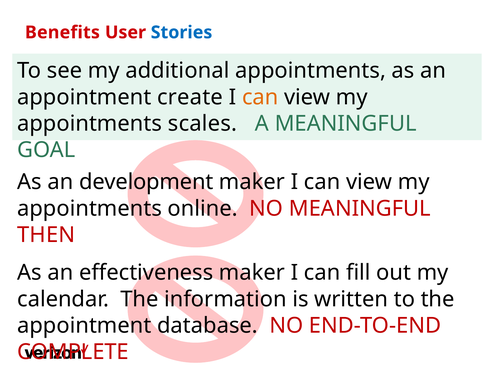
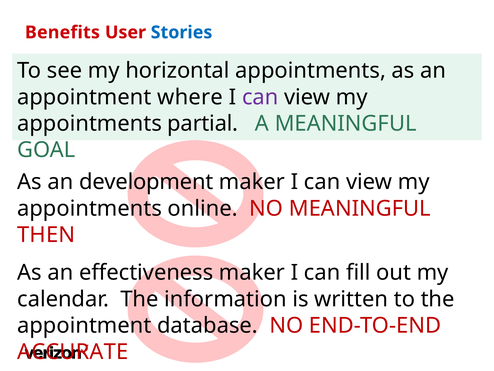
additional: additional -> horizontal
create: create -> where
can at (260, 97) colour: orange -> purple
scales: scales -> partial
COMPLETE: COMPLETE -> ACCURATE
